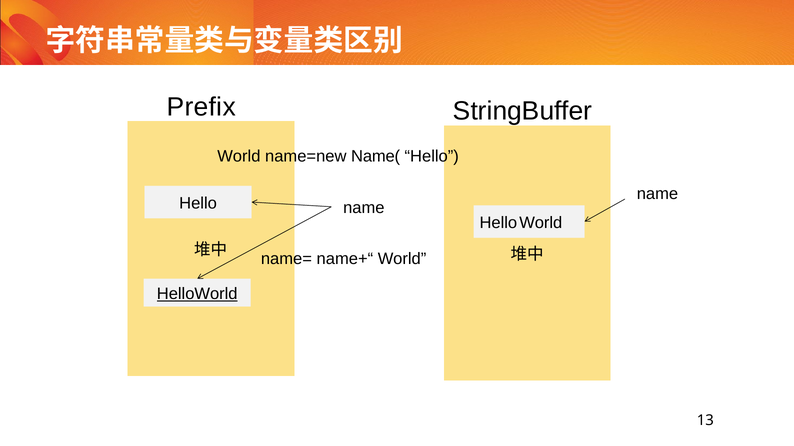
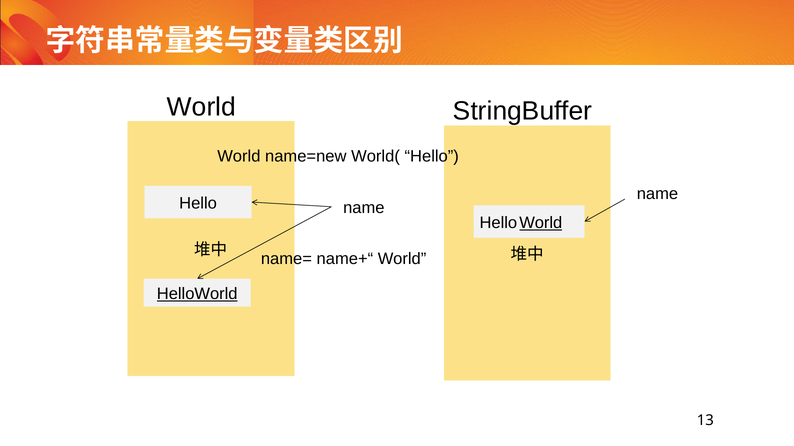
Prefix at (201, 107): Prefix -> World
Name(: Name( -> World(
World at (541, 223) underline: none -> present
